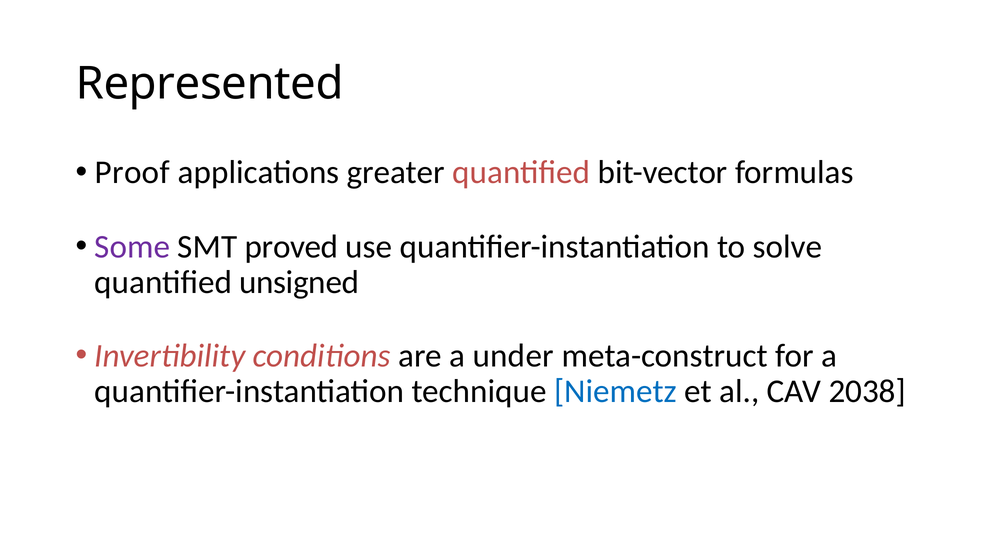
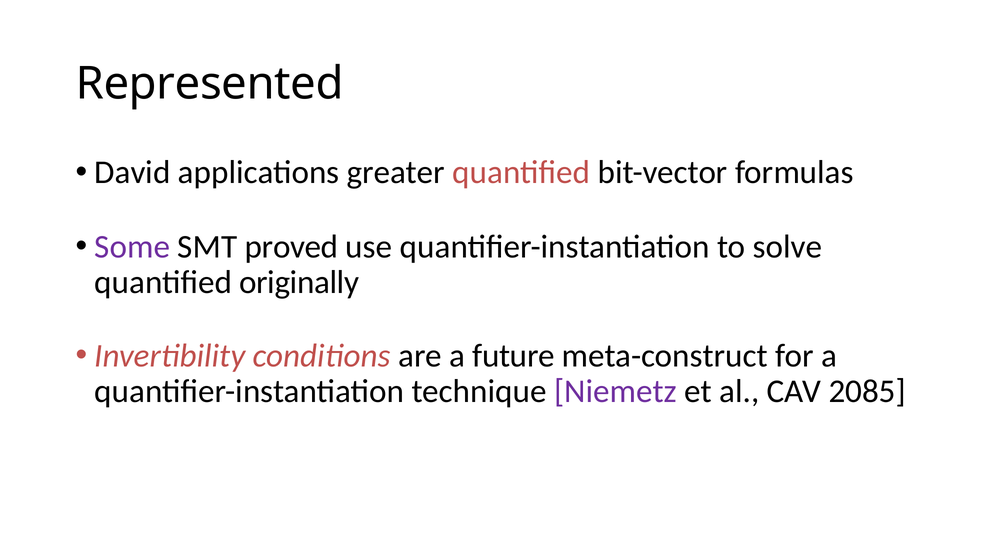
Proof: Proof -> David
unsigned: unsigned -> originally
under: under -> future
Niemetz colour: blue -> purple
2038: 2038 -> 2085
